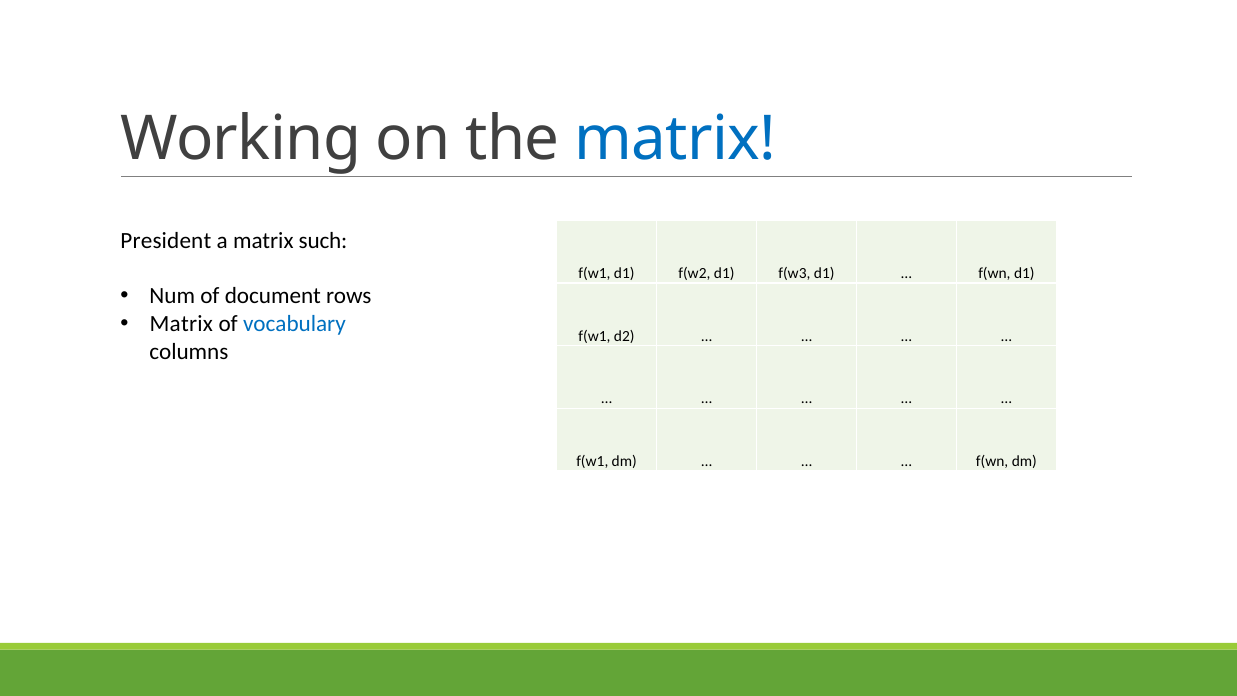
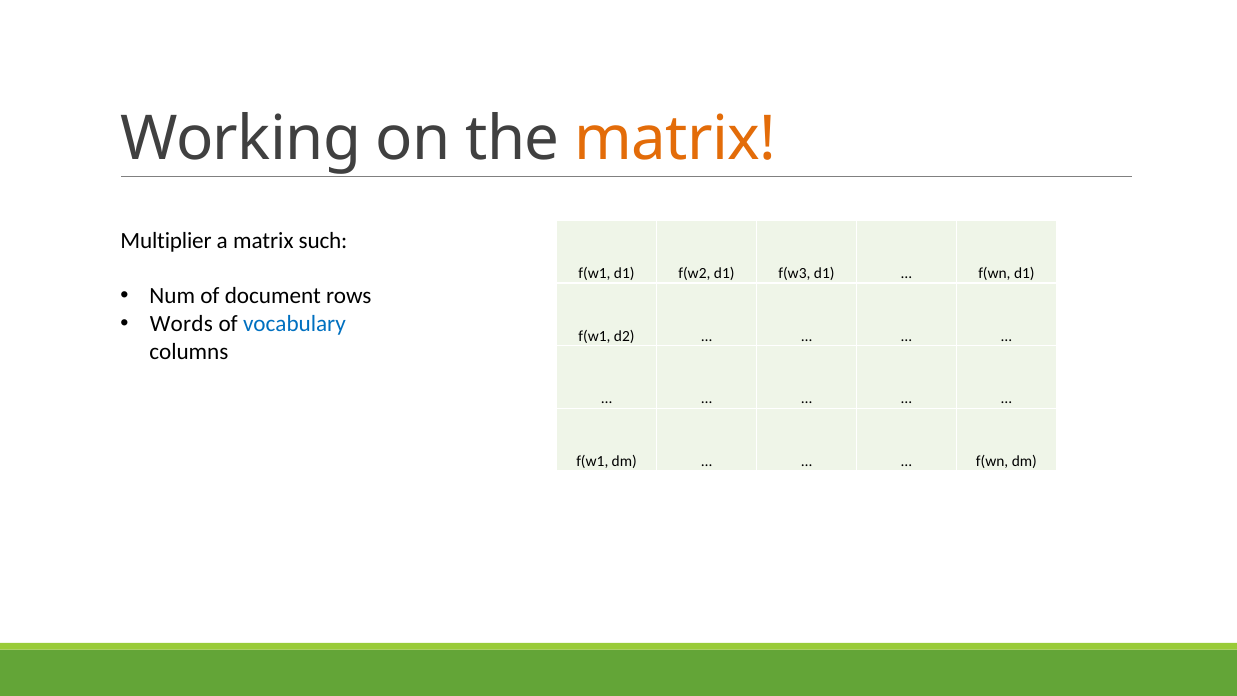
matrix at (675, 139) colour: blue -> orange
President: President -> Multiplier
Matrix at (181, 324): Matrix -> Words
